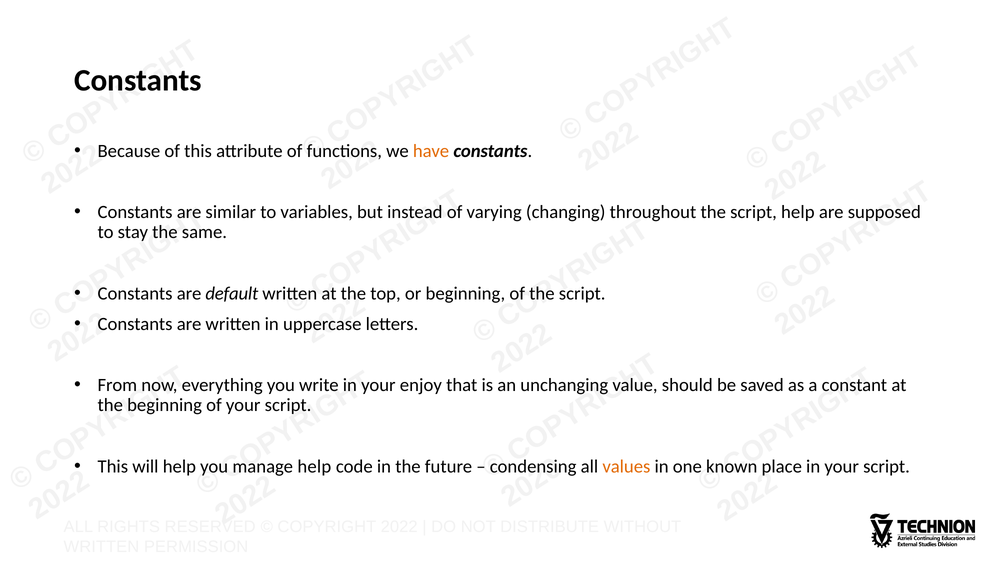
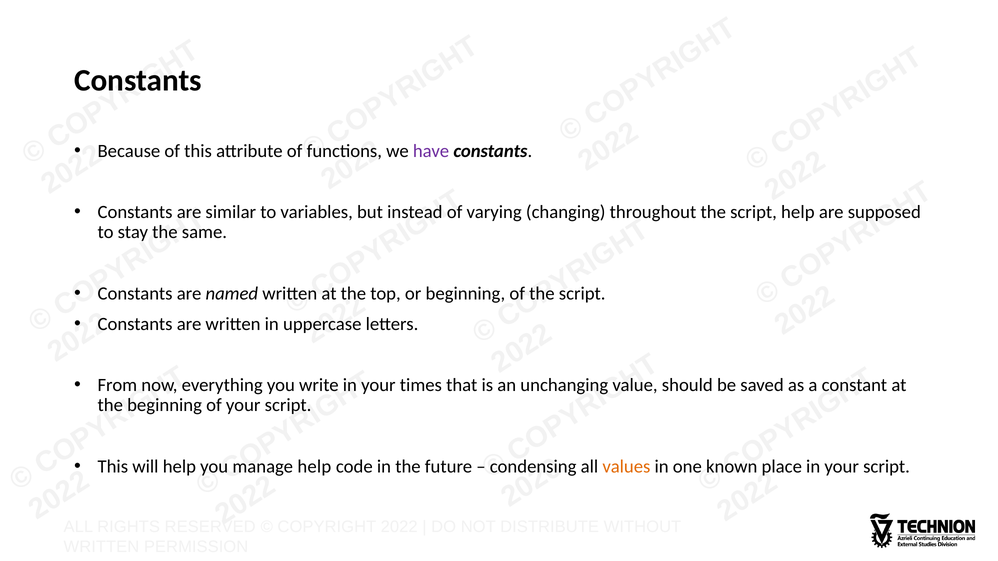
have colour: orange -> purple
default: default -> named
enjoy: enjoy -> times
